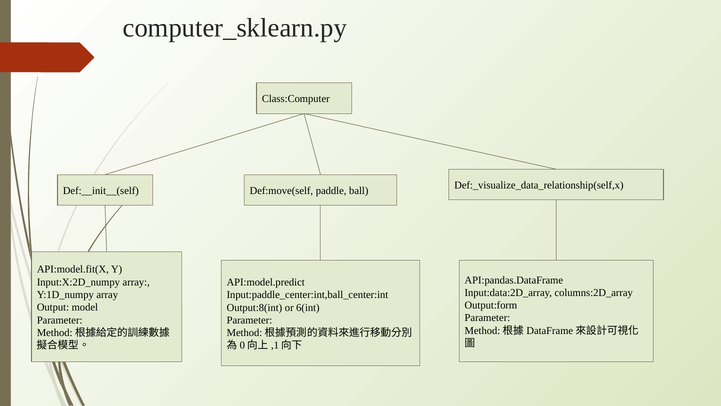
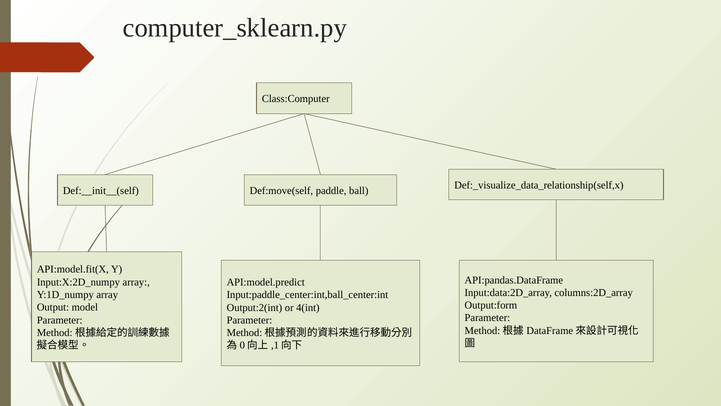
Output:8(int: Output:8(int -> Output:2(int
6(int: 6(int -> 4(int
